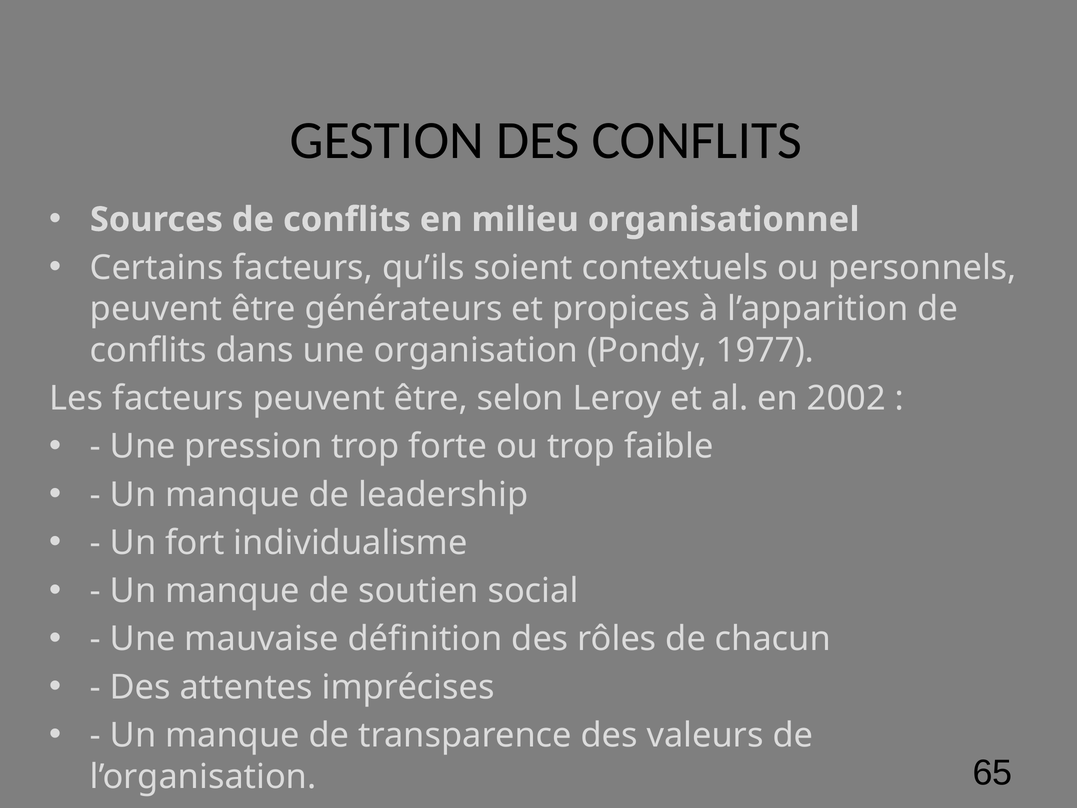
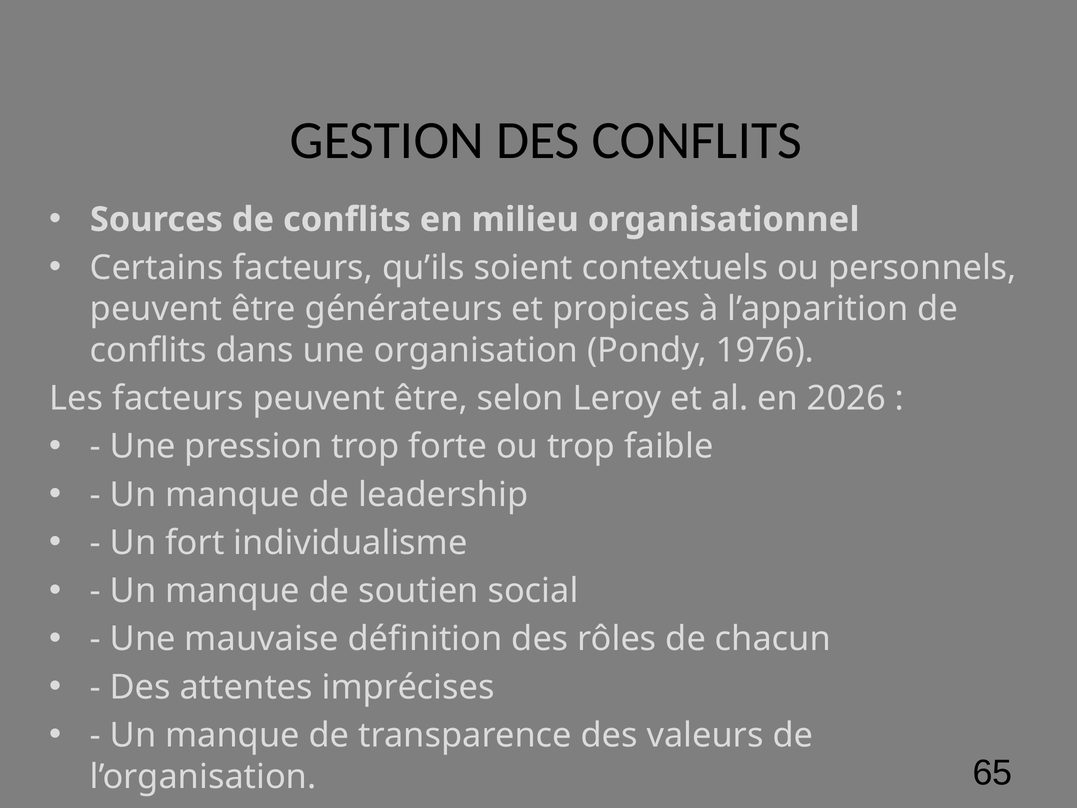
1977: 1977 -> 1976
2002: 2002 -> 2026
